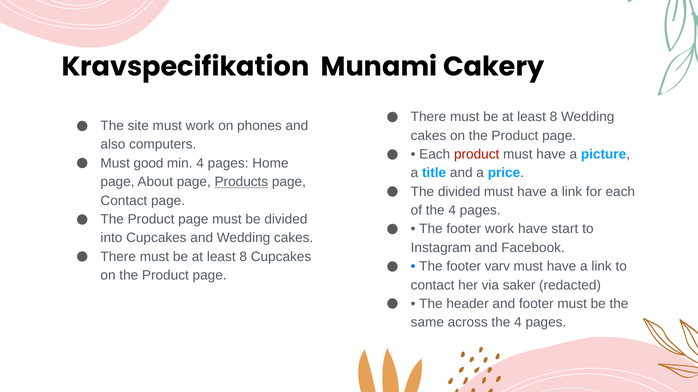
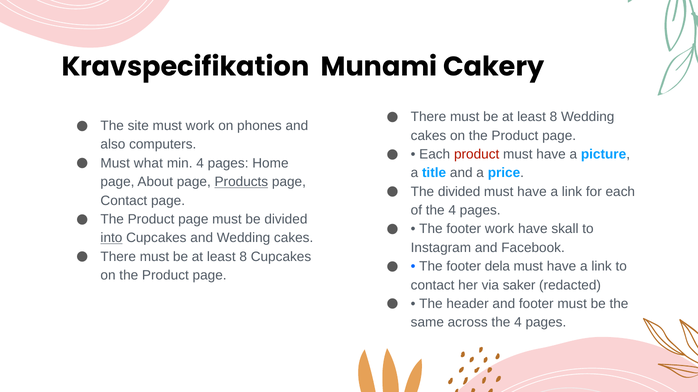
good: good -> what
start: start -> skall
into underline: none -> present
varv: varv -> dela
